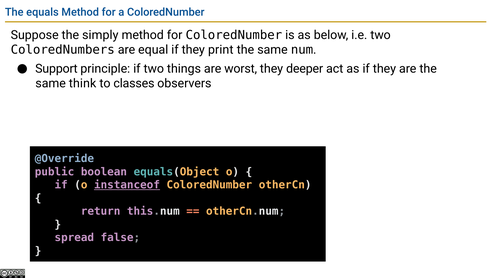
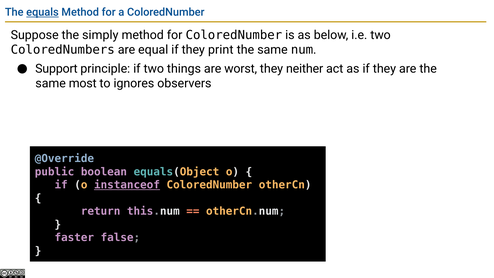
equals underline: none -> present
deeper: deeper -> neither
think: think -> most
classes: classes -> ignores
spread: spread -> faster
